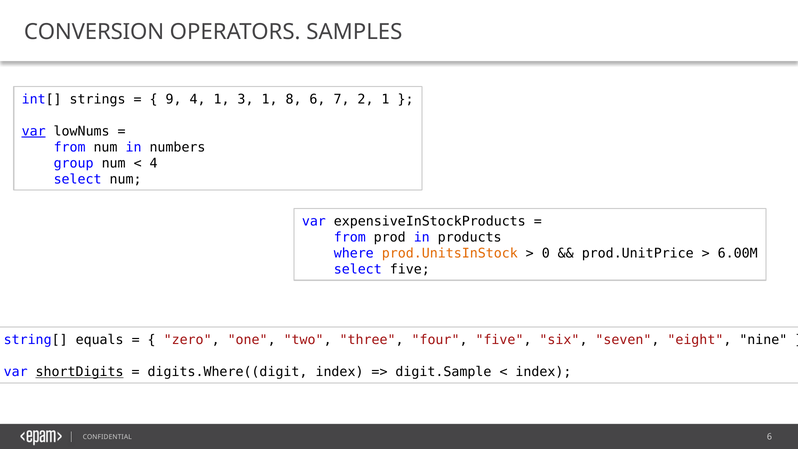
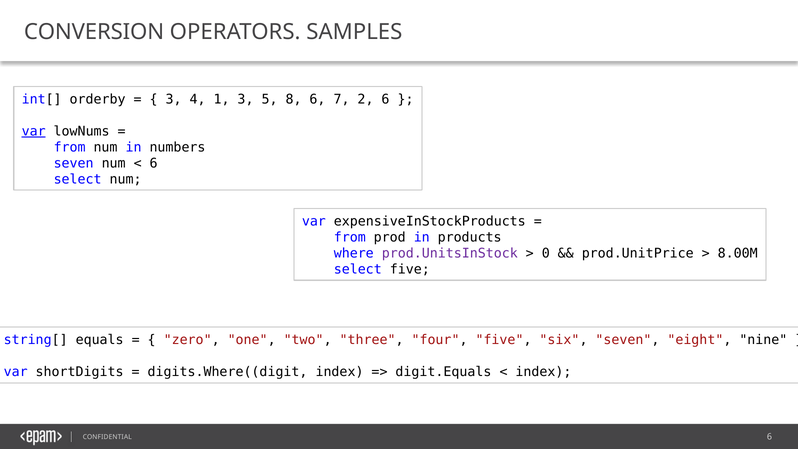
strings: strings -> orderby
9 at (174, 99): 9 -> 3
3 1: 1 -> 5
2 1: 1 -> 6
group at (74, 163): group -> seven
4 at (154, 163): 4 -> 6
prod.UnitsInStock colour: orange -> purple
6.00M: 6.00M -> 8.00M
shortDigits underline: present -> none
digit.Sample: digit.Sample -> digit.Equals
